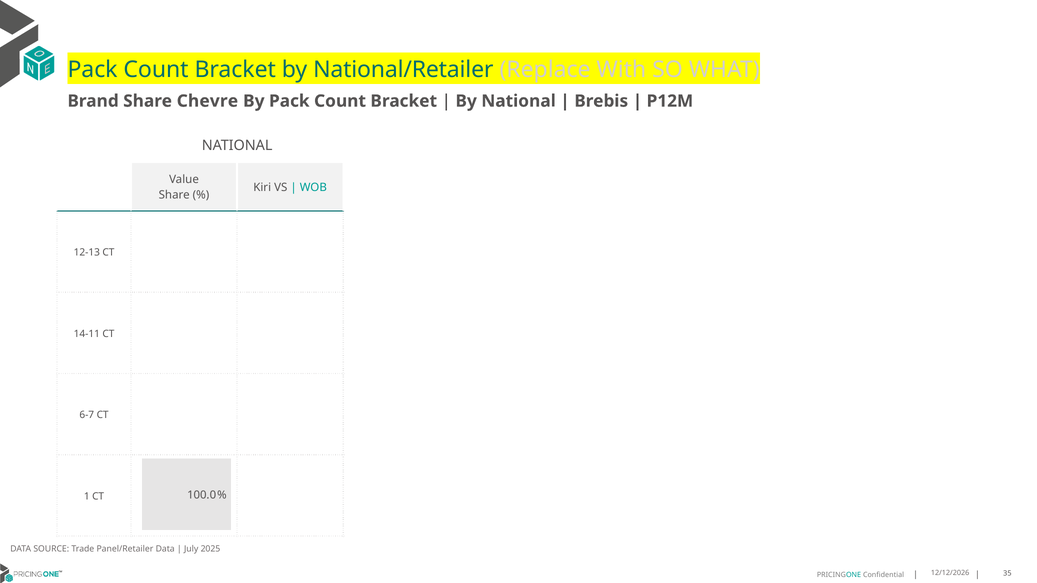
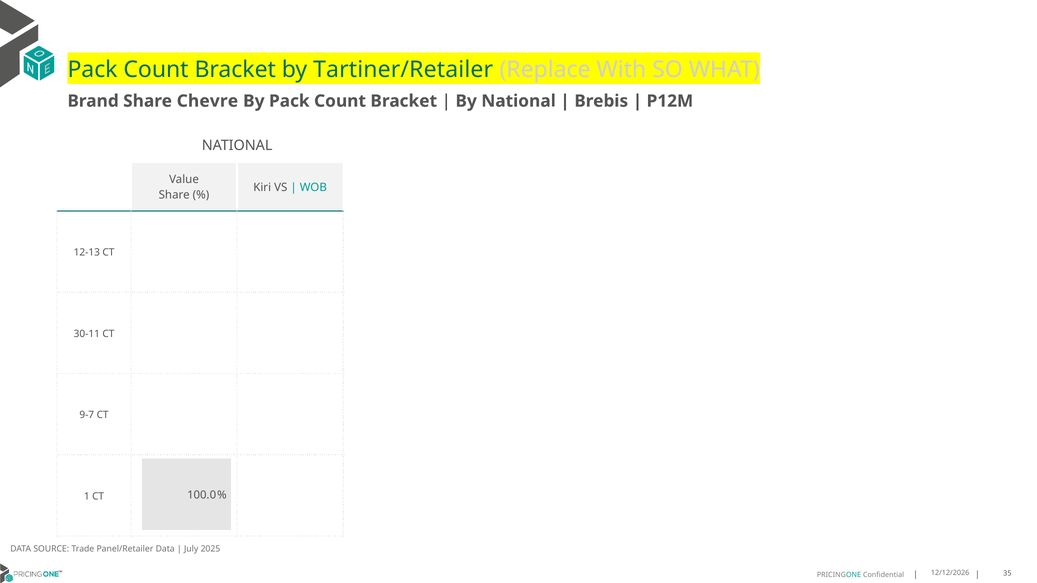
National/Retailer: National/Retailer -> Tartiner/Retailer
14-11: 14-11 -> 30-11
6-7: 6-7 -> 9-7
